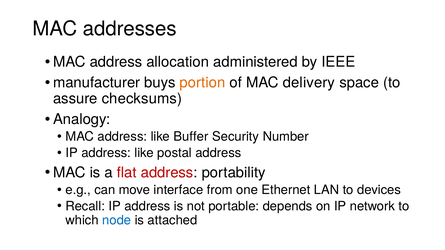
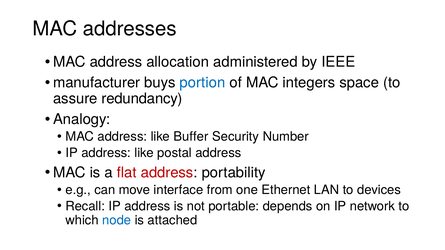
portion colour: orange -> blue
delivery: delivery -> integers
checksums: checksums -> redundancy
